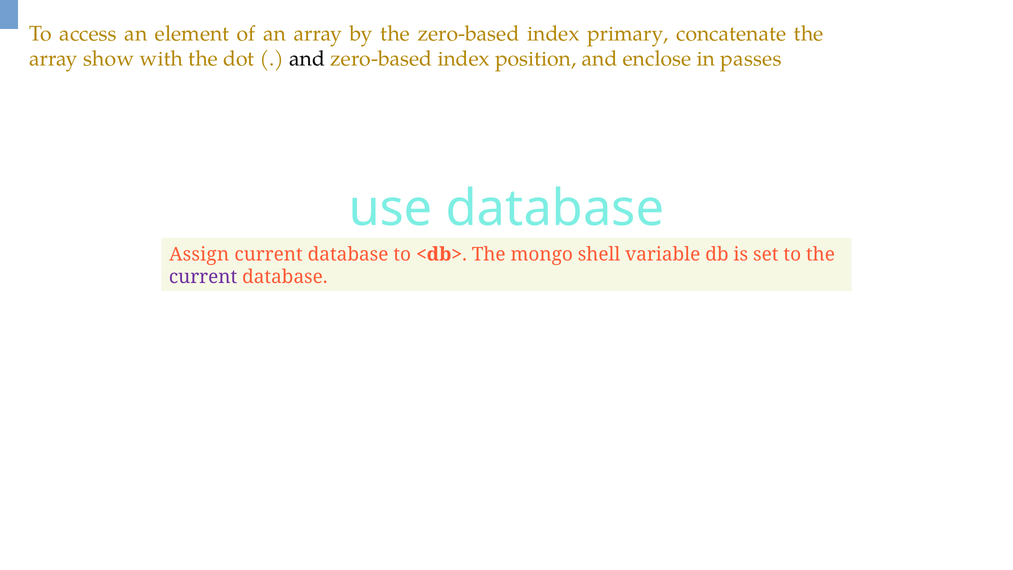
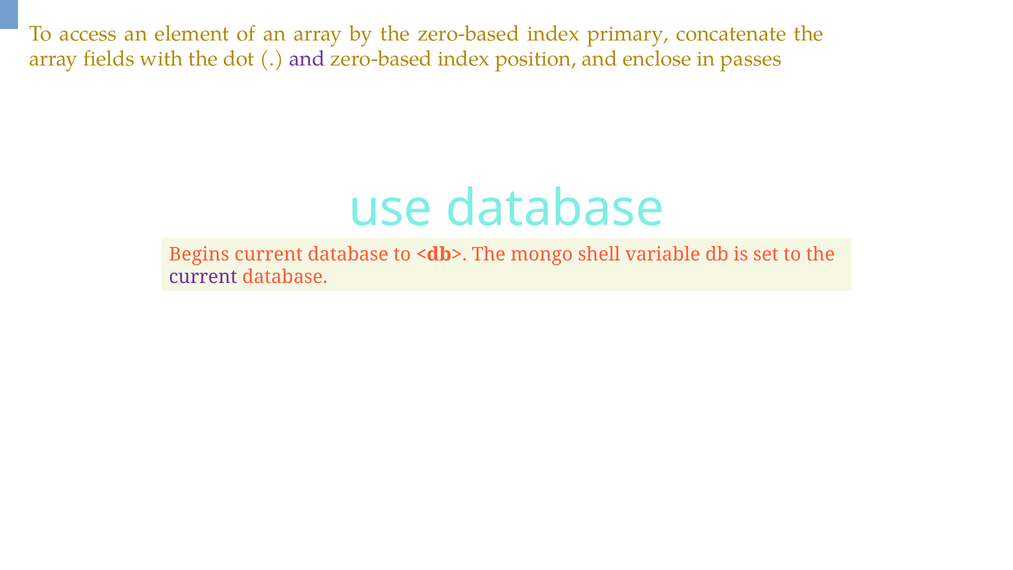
show: show -> fields
and at (307, 59) colour: black -> purple
Assign: Assign -> Begins
